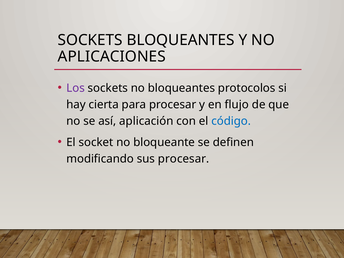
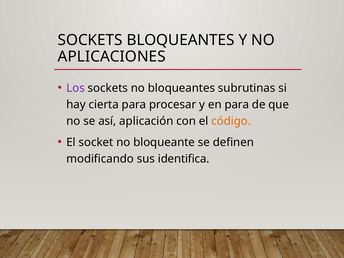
protocolos: protocolos -> subrutinas
en flujo: flujo -> para
código colour: blue -> orange
sus procesar: procesar -> identifica
